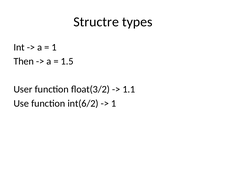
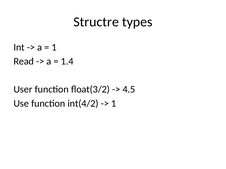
Then: Then -> Read
1.5: 1.5 -> 1.4
1.1: 1.1 -> 4.5
int(6/2: int(6/2 -> int(4/2
